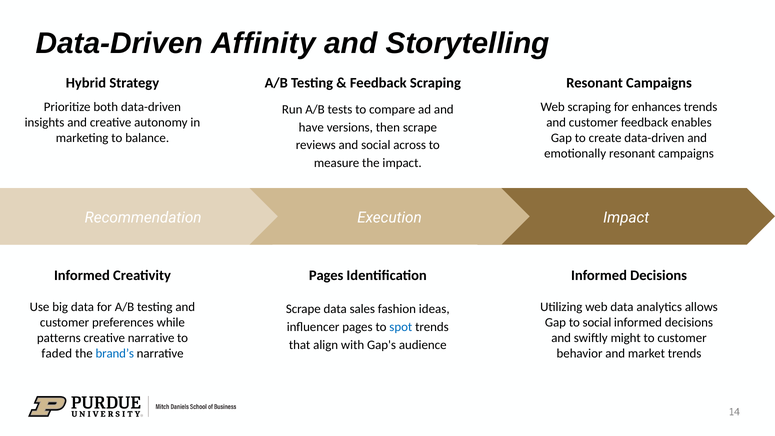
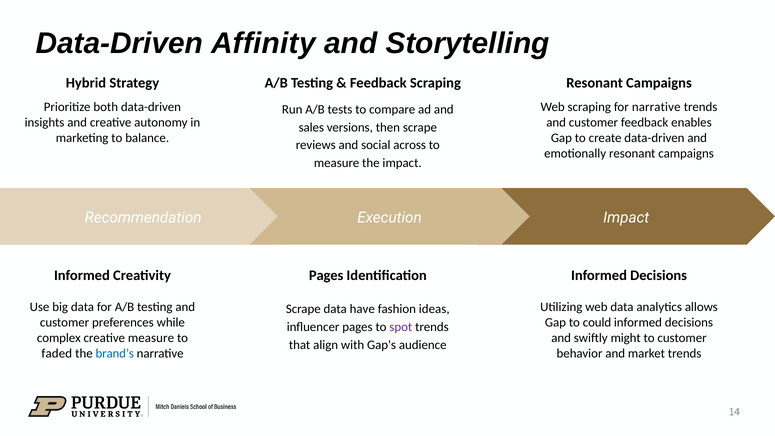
for enhances: enhances -> narrative
have: have -> sales
sales: sales -> have
to social: social -> could
spot colour: blue -> purple
patterns: patterns -> complex
creative narrative: narrative -> measure
